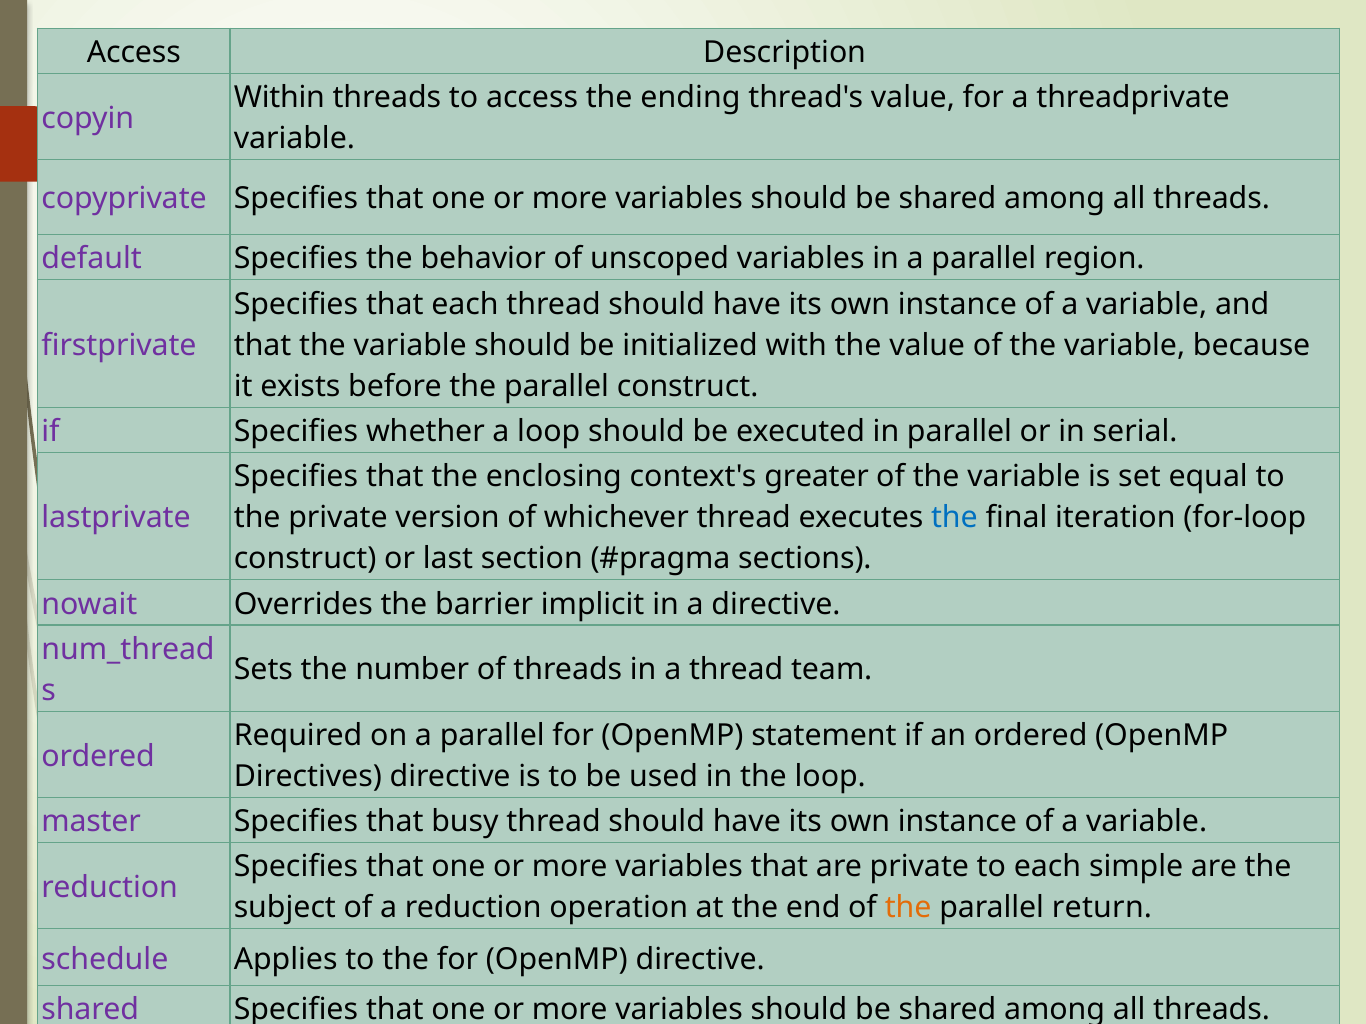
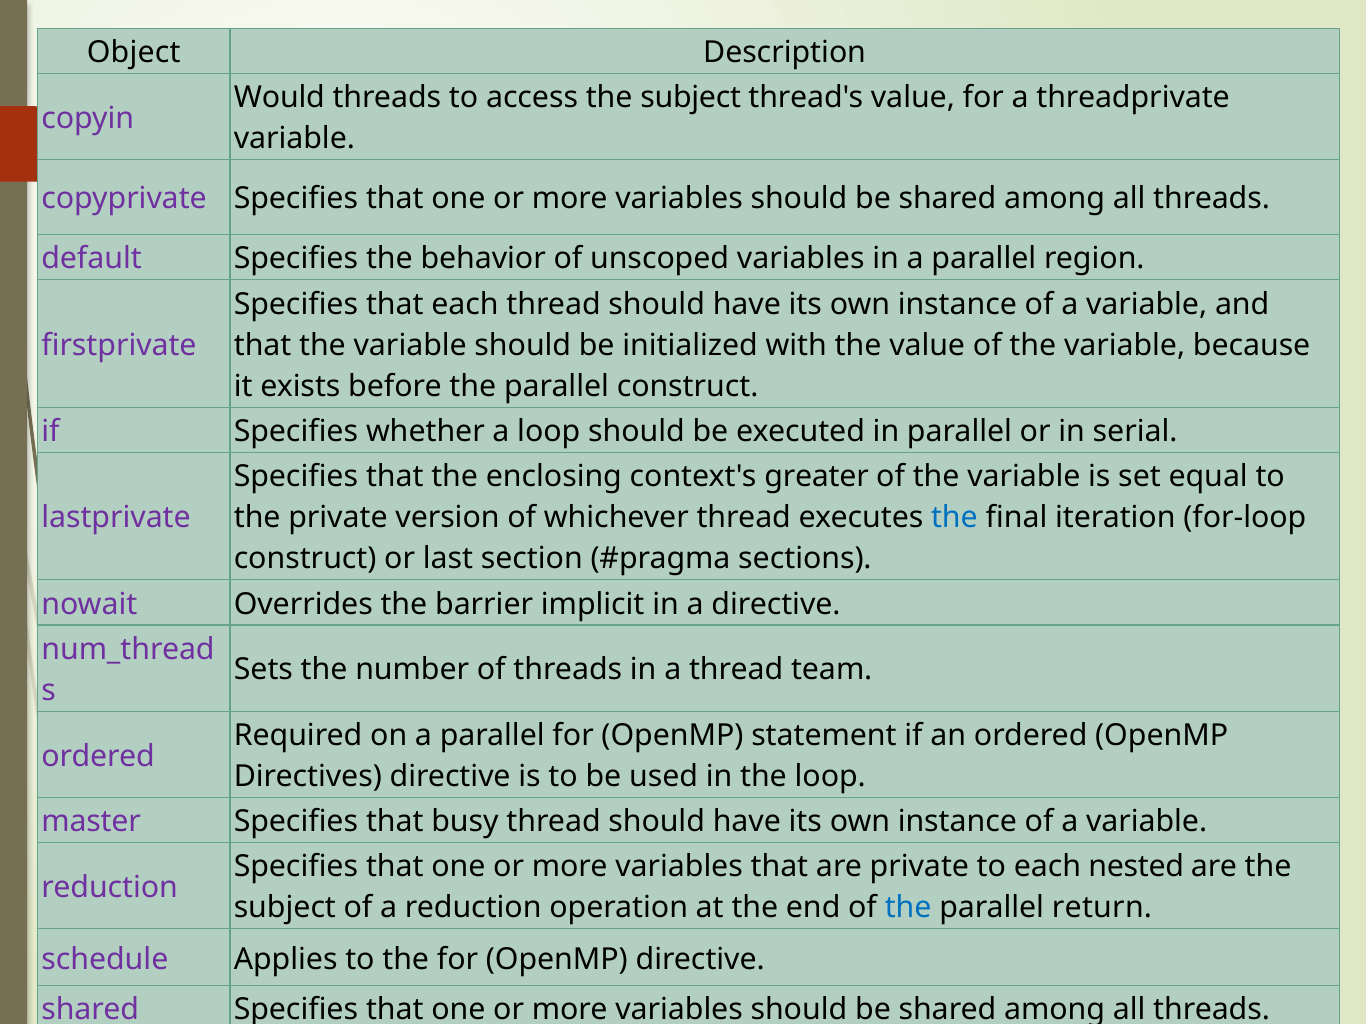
Access at (134, 52): Access -> Object
Within: Within -> Would
access the ending: ending -> subject
simple: simple -> nested
the at (908, 908) colour: orange -> blue
